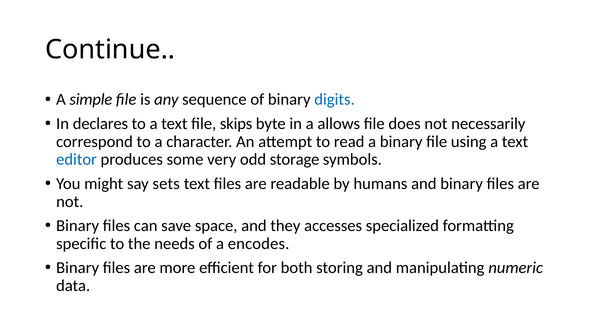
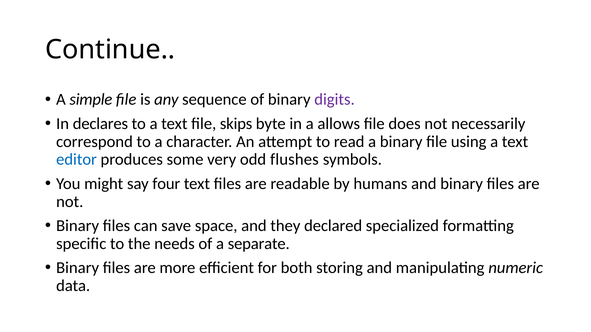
digits colour: blue -> purple
storage: storage -> flushes
sets: sets -> four
accesses: accesses -> declared
encodes: encodes -> separate
